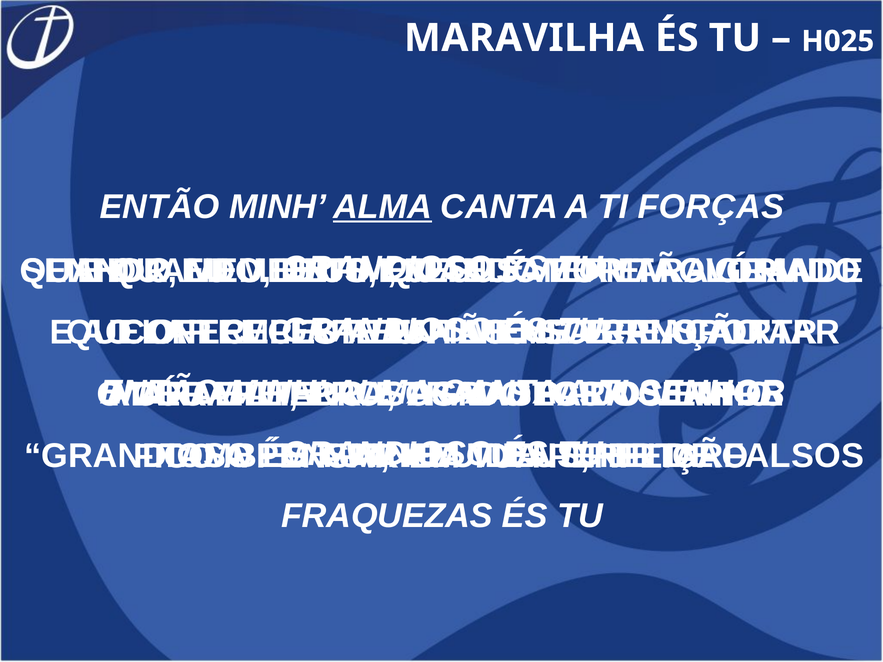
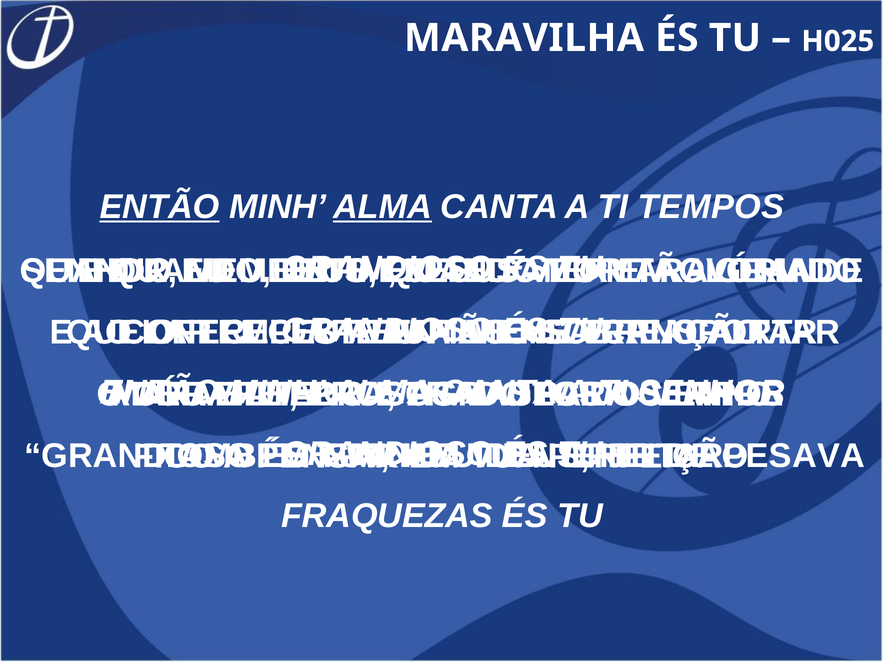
ENTÃO at (160, 207) underline: none -> present
FORÇAS: FORÇAS -> TEMPOS
FALSOS: FALSOS -> PESAVA
